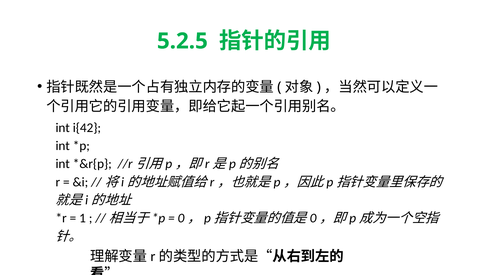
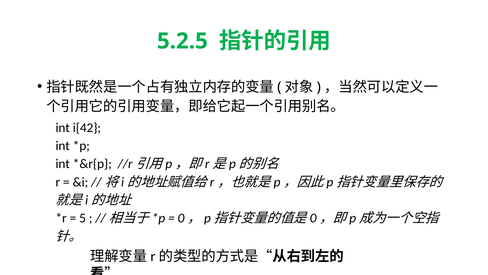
1: 1 -> 5
